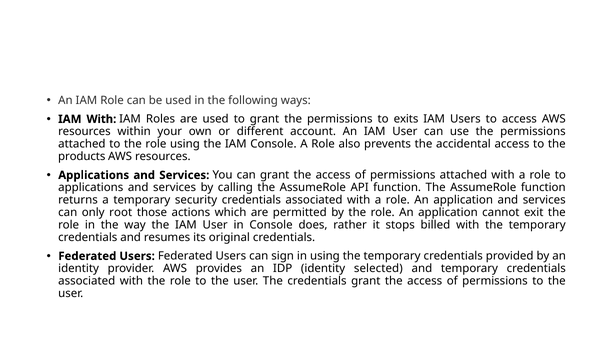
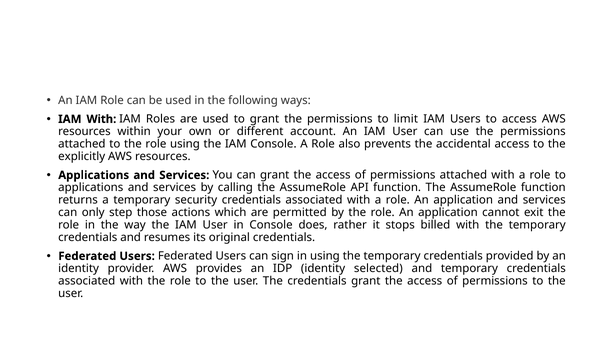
exits: exits -> limit
products: products -> explicitly
root: root -> step
